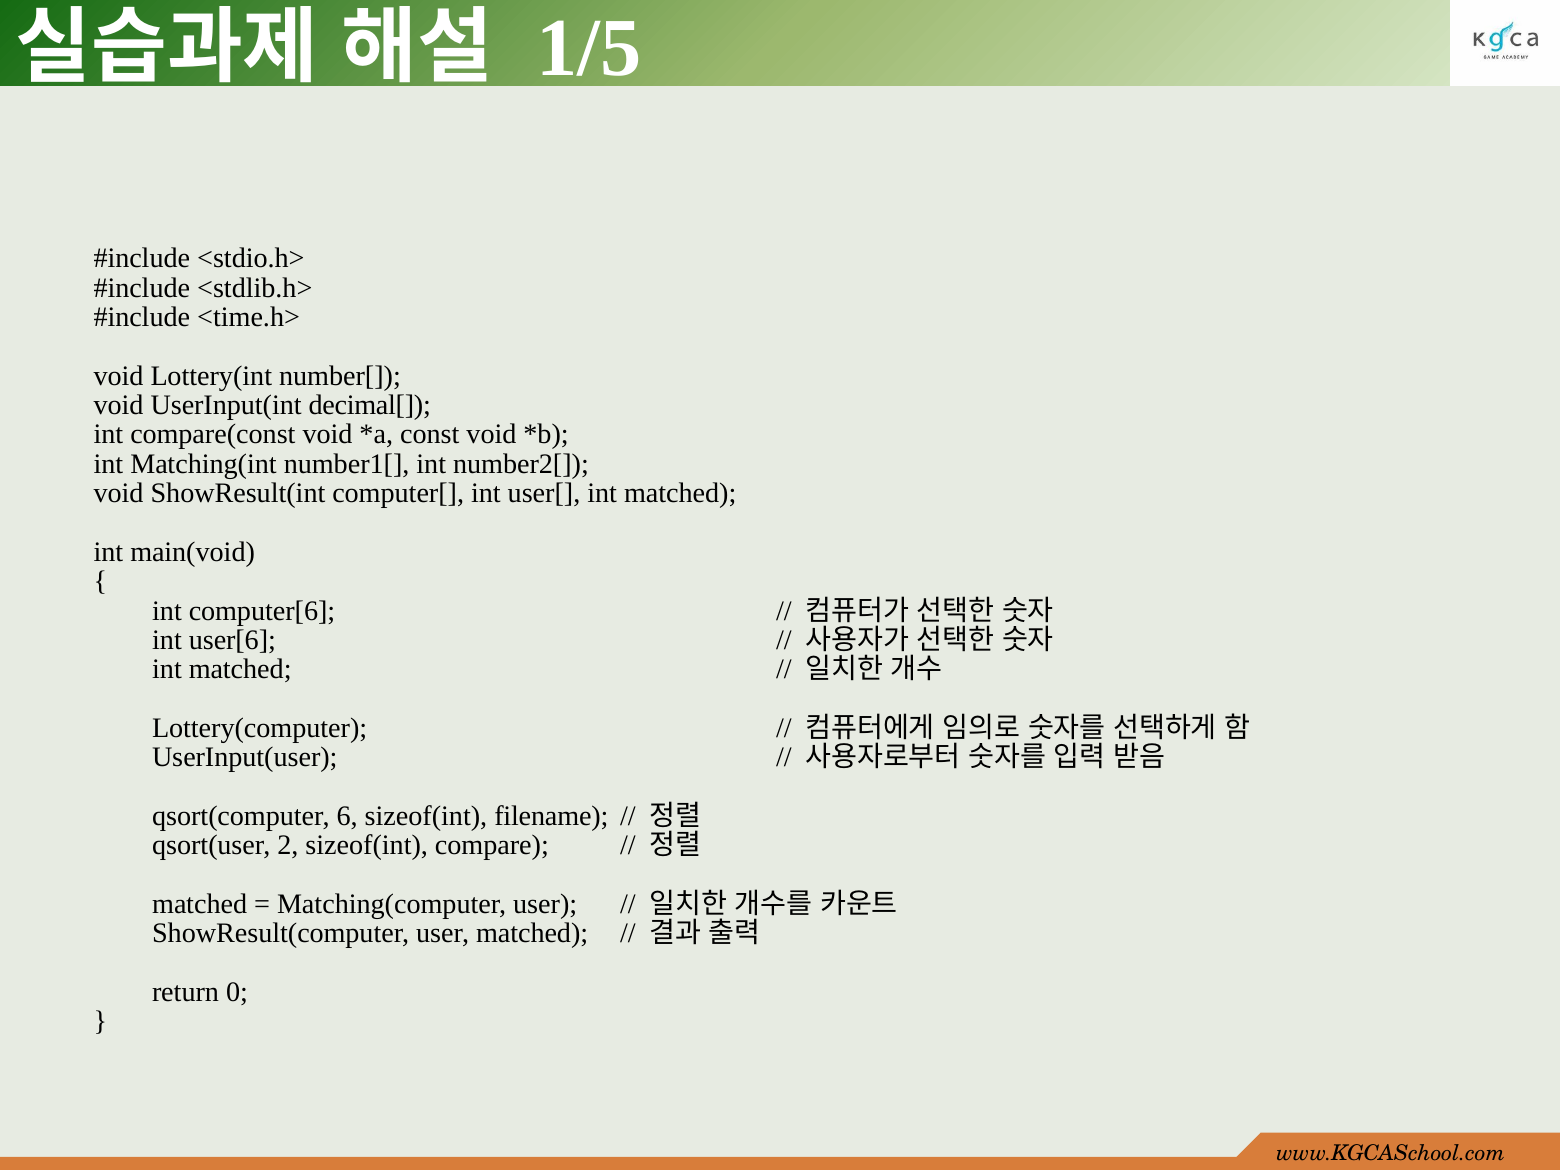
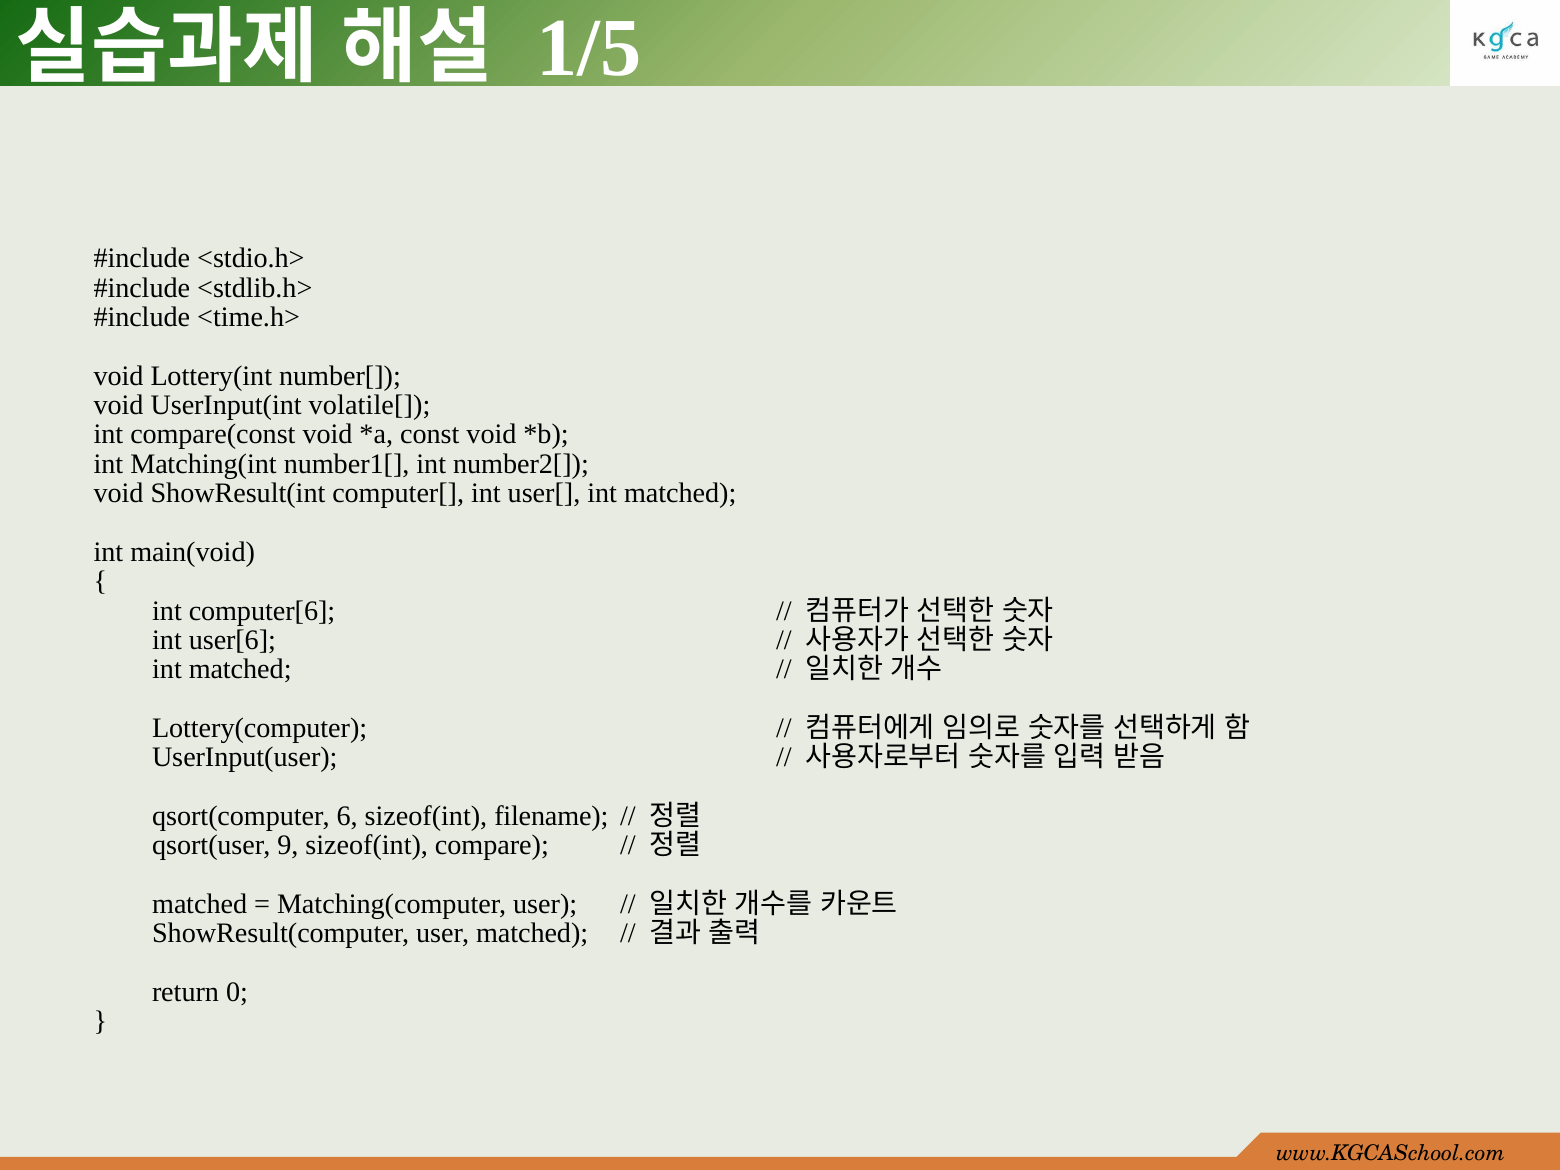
decimal[: decimal[ -> volatile[
2: 2 -> 9
